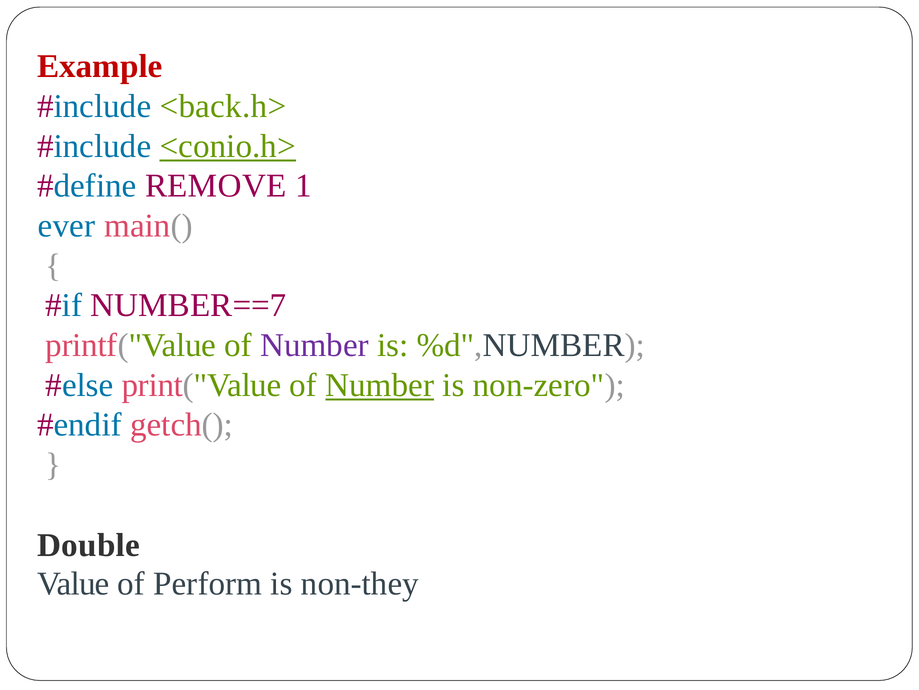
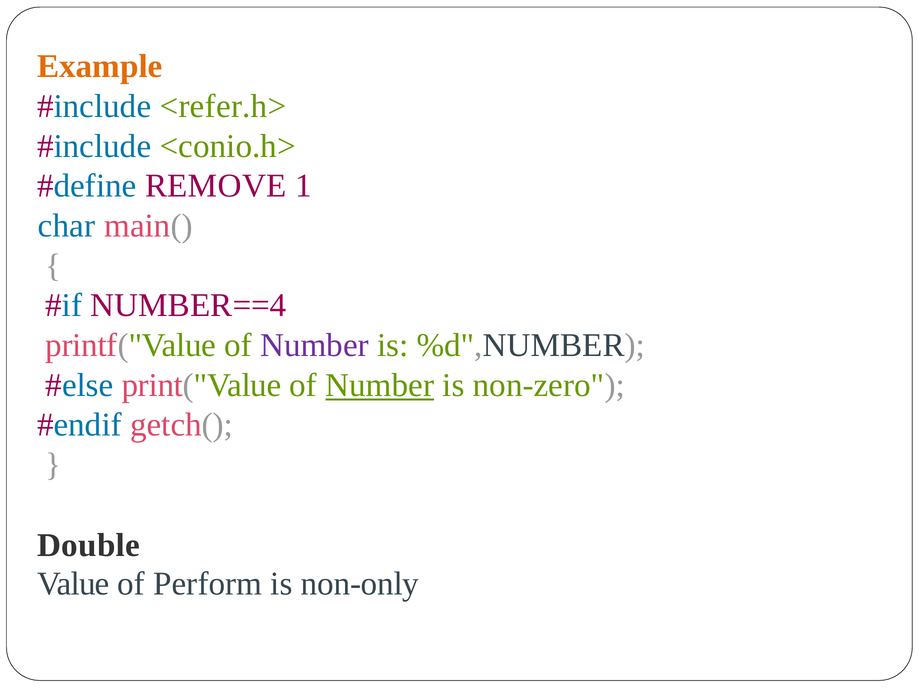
Example colour: red -> orange
<back.h>: <back.h> -> <refer.h>
<conio.h> underline: present -> none
ever: ever -> char
NUMBER==7: NUMBER==7 -> NUMBER==4
non-they: non-they -> non-only
